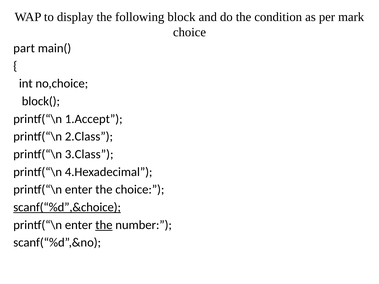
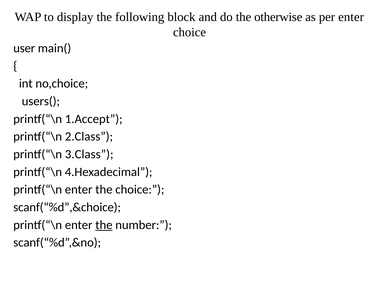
condition: condition -> otherwise
per mark: mark -> enter
part: part -> user
block(: block( -> users(
scanf(“%d”,&choice underline: present -> none
